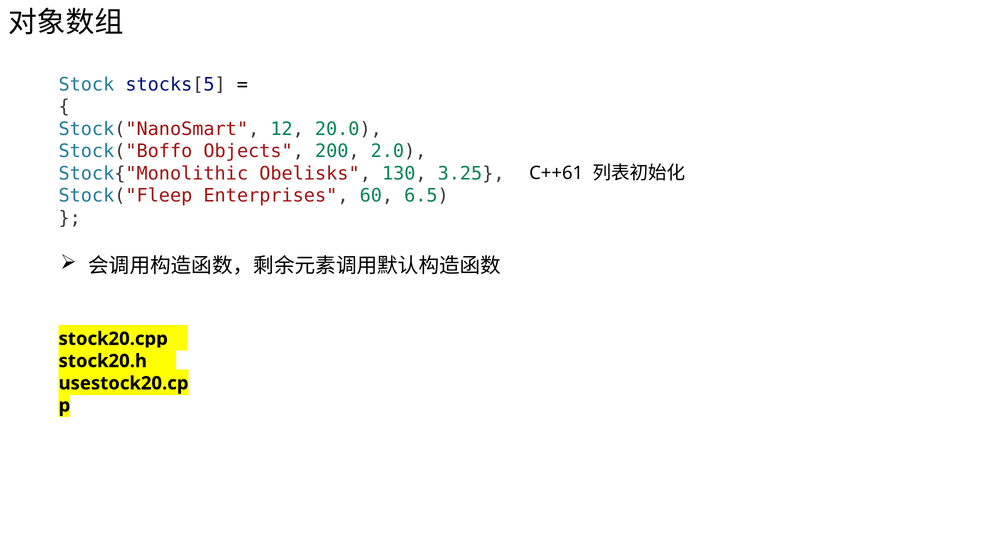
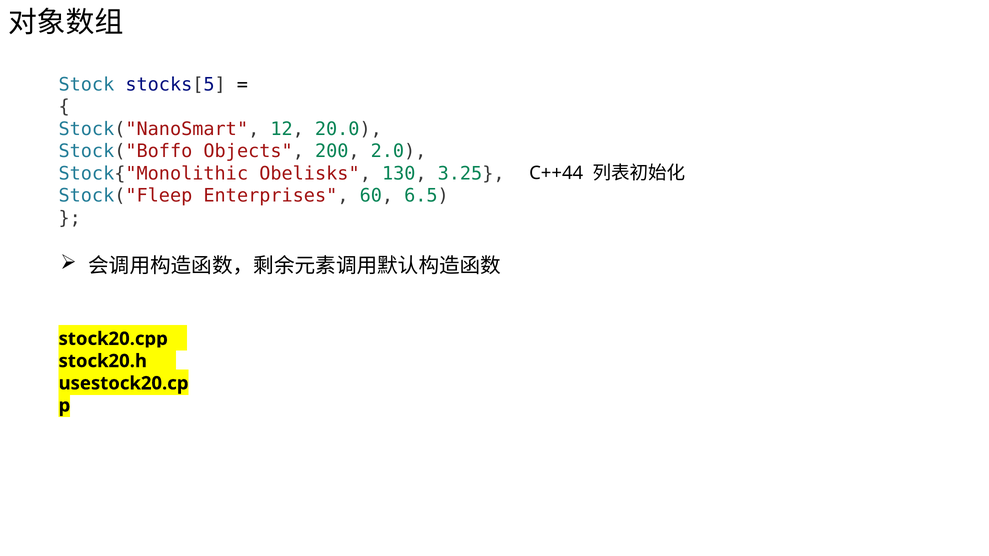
C++61: C++61 -> C++44
